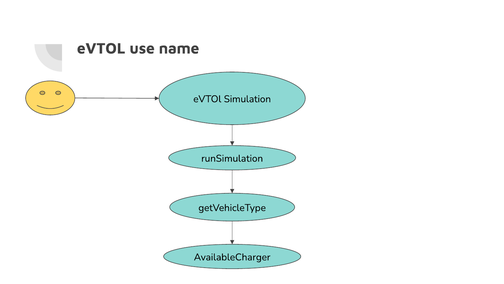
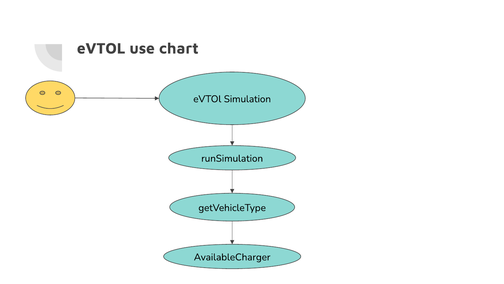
name: name -> chart
